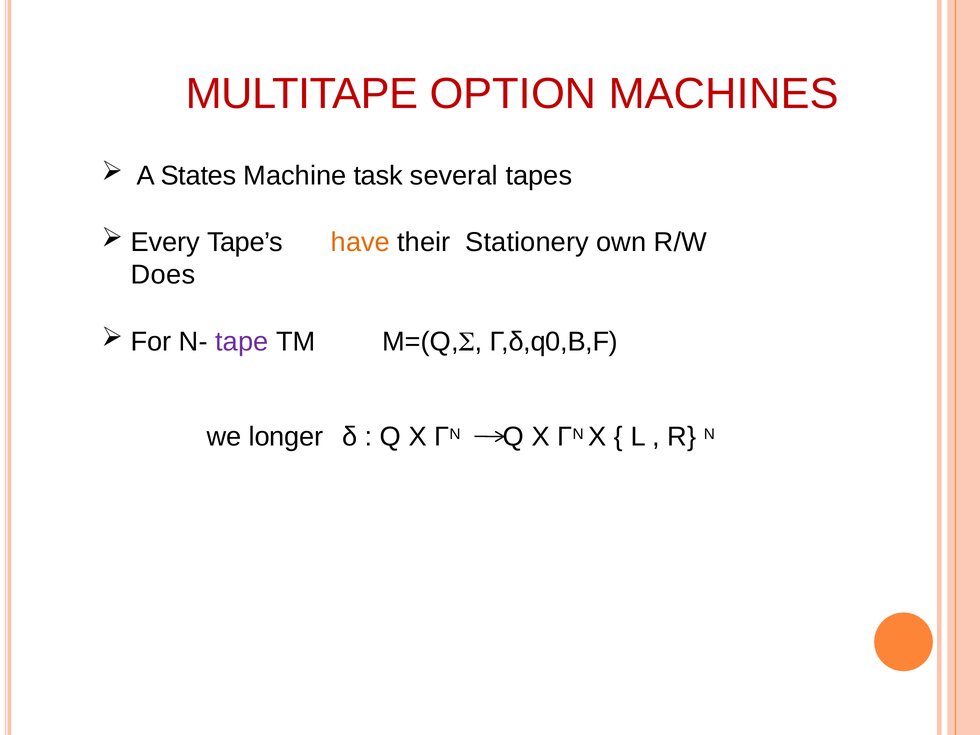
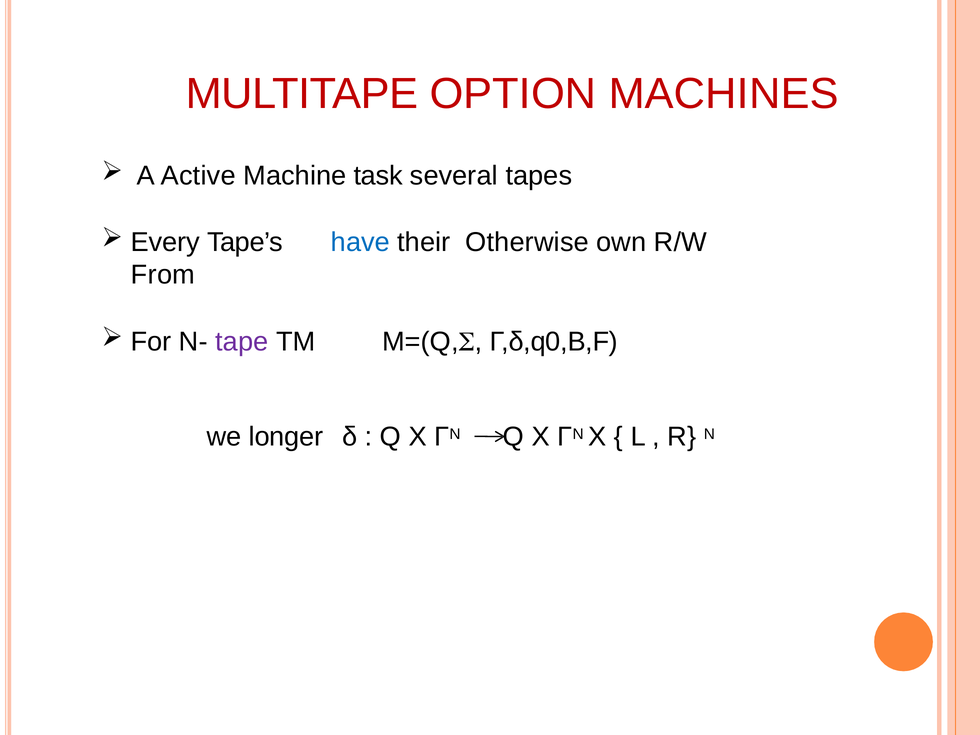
States: States -> Active
have colour: orange -> blue
Stationery: Stationery -> Otherwise
Does: Does -> From
